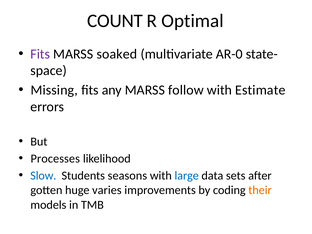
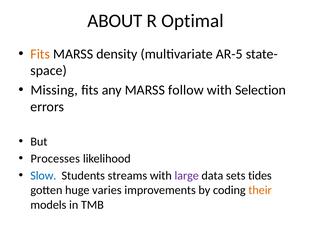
COUNT: COUNT -> ABOUT
Fits at (40, 54) colour: purple -> orange
soaked: soaked -> density
AR-0: AR-0 -> AR-5
Estimate: Estimate -> Selection
seasons: seasons -> streams
large colour: blue -> purple
after: after -> tides
